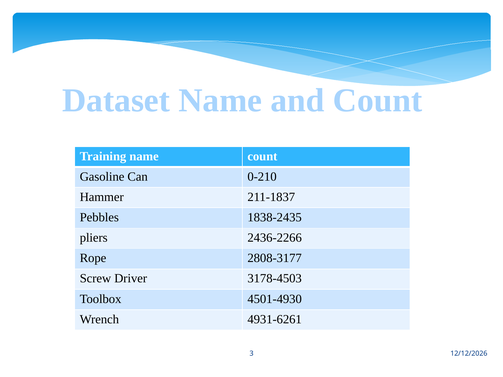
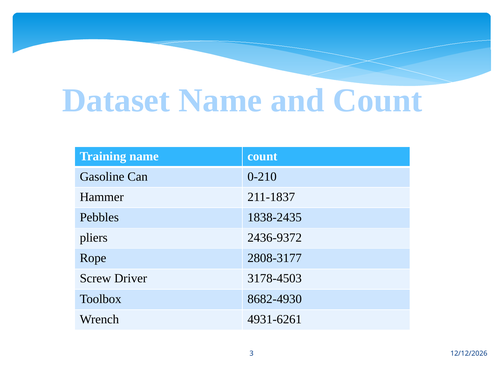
2436-2266: 2436-2266 -> 2436-9372
4501-4930: 4501-4930 -> 8682-4930
